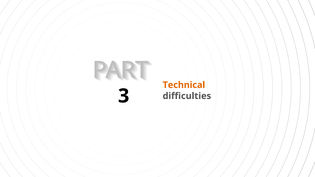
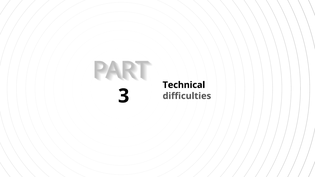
Technical colour: orange -> black
